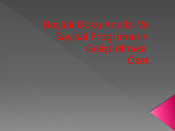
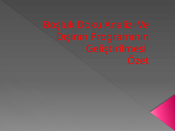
Sayısal: Sayısal -> Dışının
